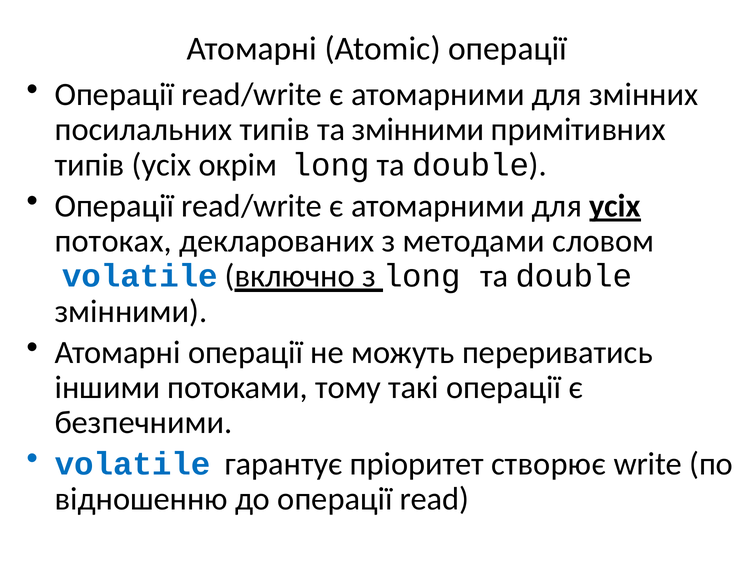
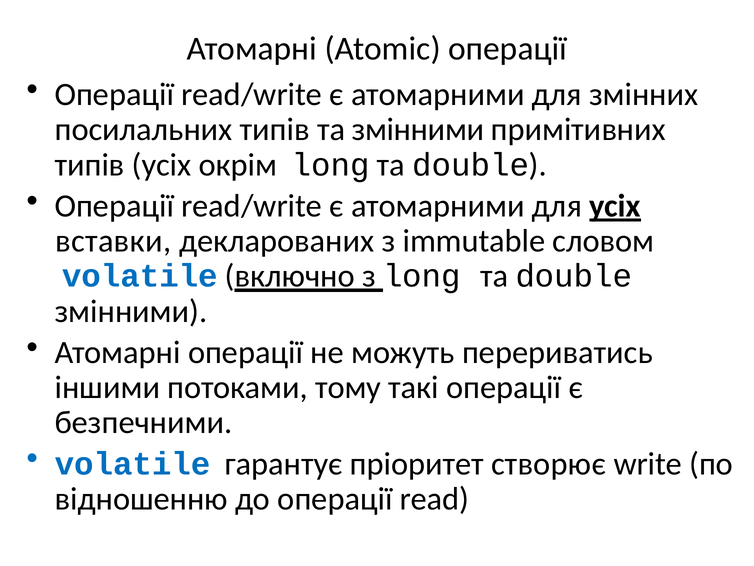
потоках: потоках -> вставки
методами: методами -> immutable
